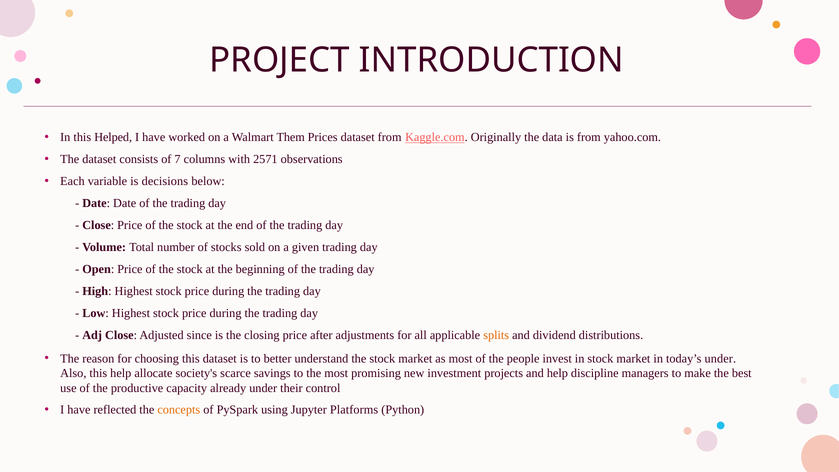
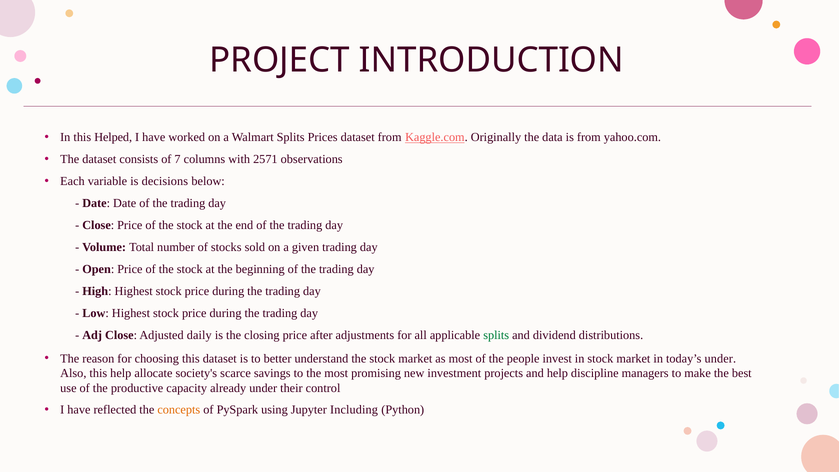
Walmart Them: Them -> Splits
since: since -> daily
splits at (496, 335) colour: orange -> green
Platforms: Platforms -> Including
